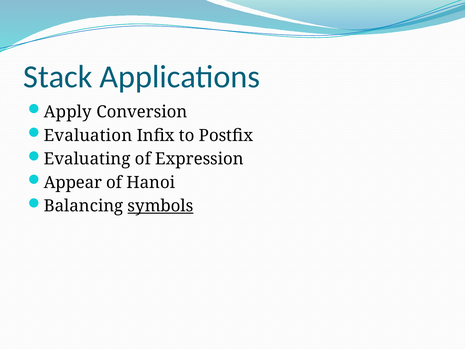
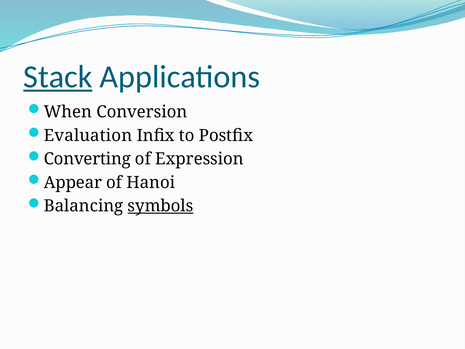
Stack underline: none -> present
Apply: Apply -> When
Evaluating: Evaluating -> Converting
